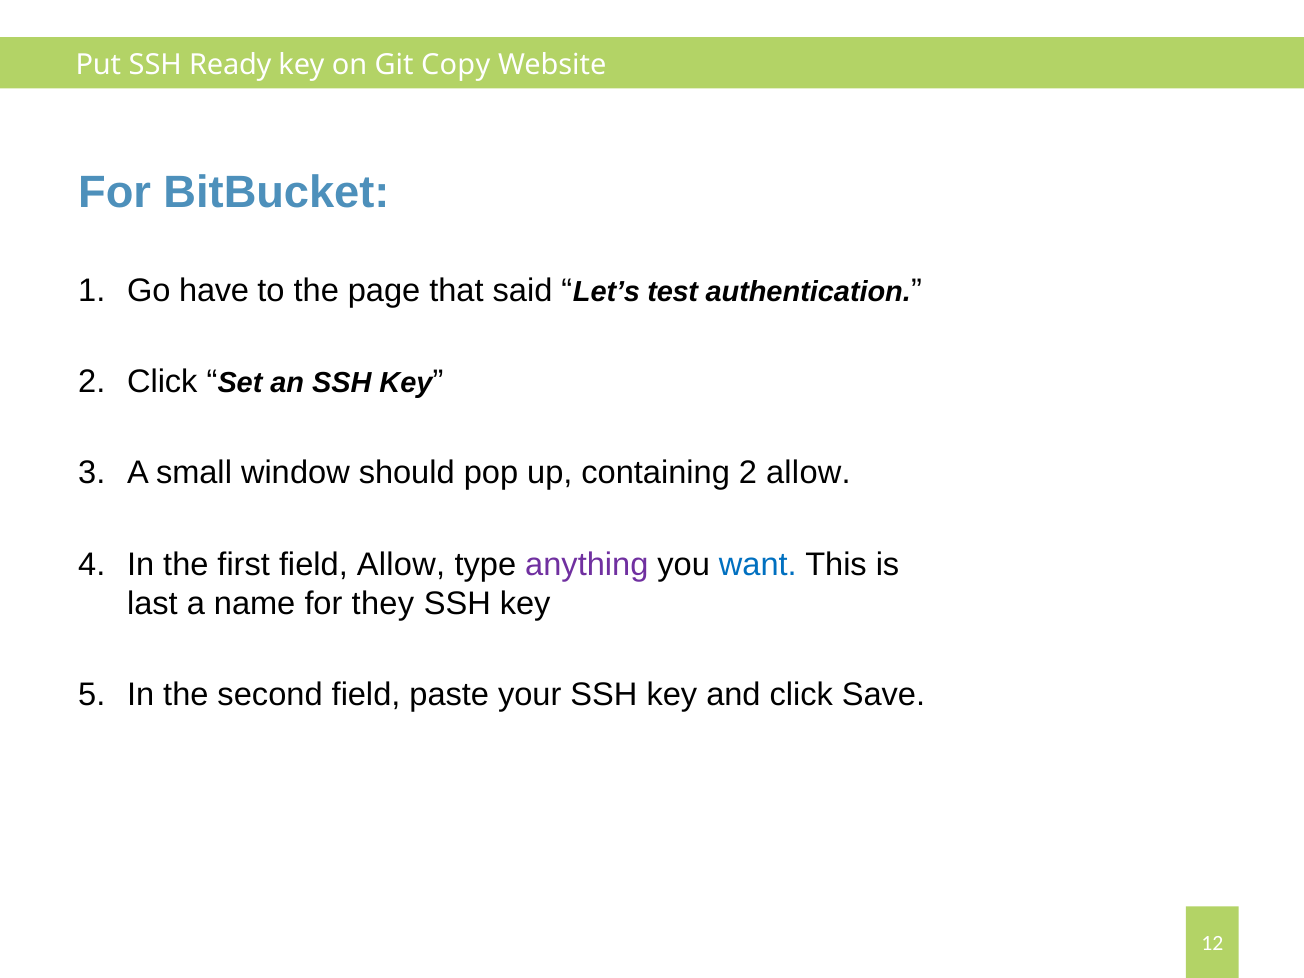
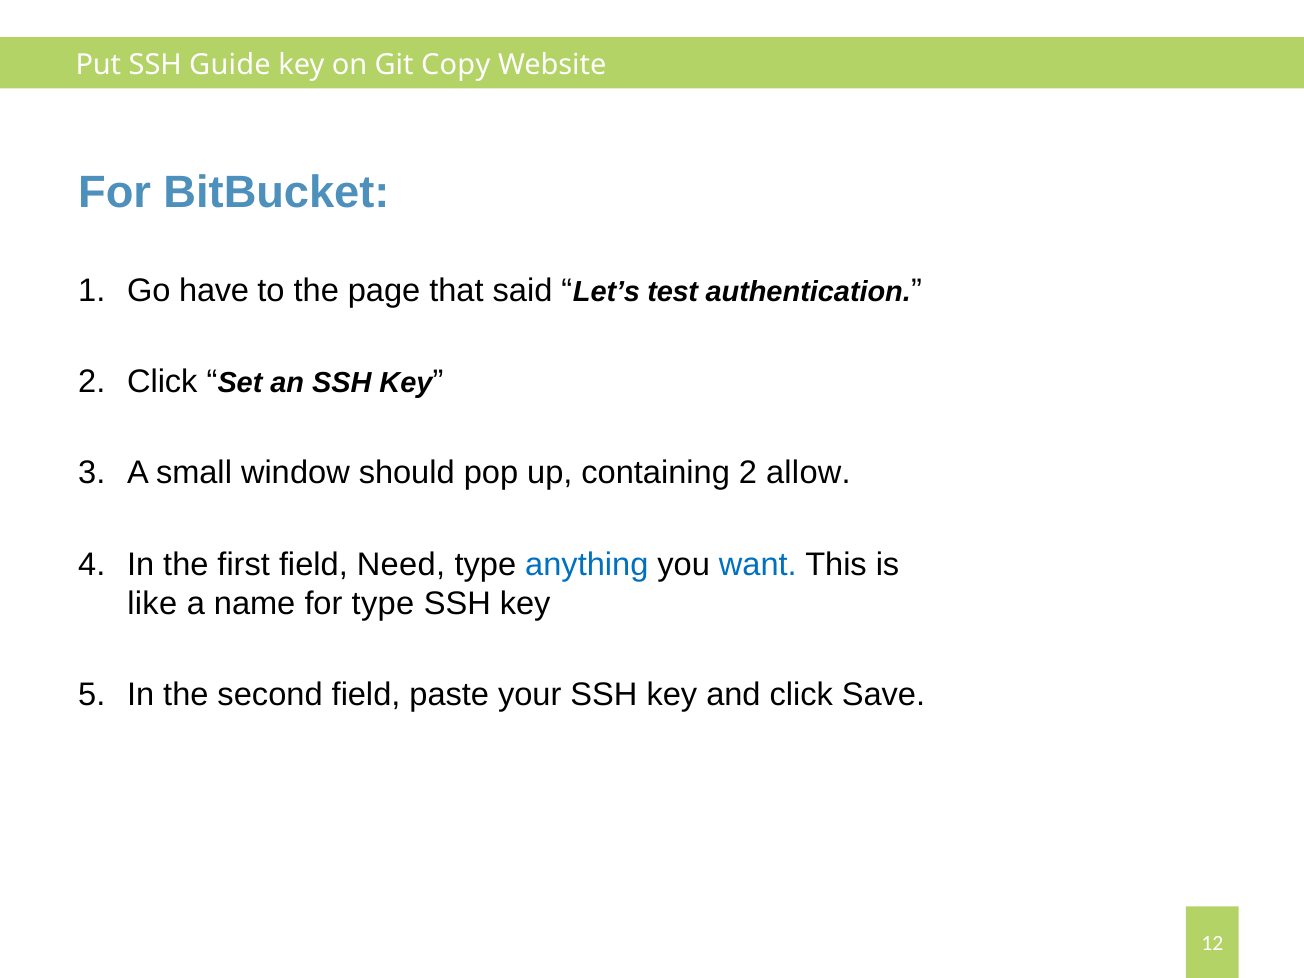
Ready: Ready -> Guide
field Allow: Allow -> Need
anything colour: purple -> blue
last: last -> like
for they: they -> type
